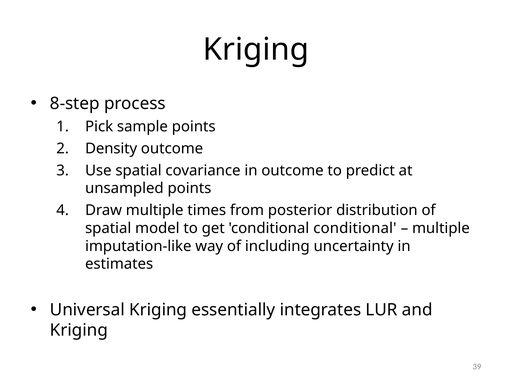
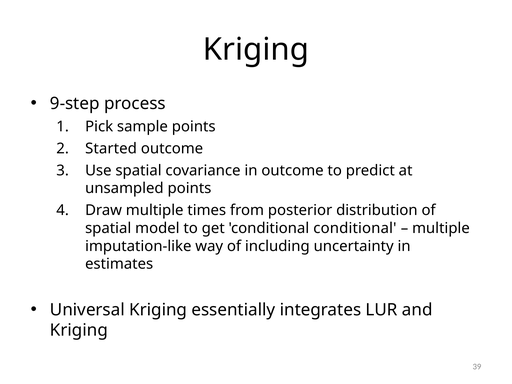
8-step: 8-step -> 9-step
Density: Density -> Started
